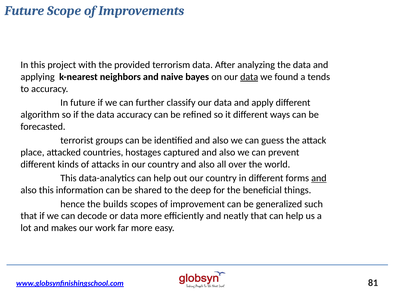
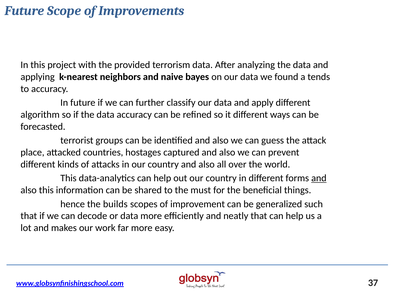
data at (249, 77) underline: present -> none
deep: deep -> must
81: 81 -> 37
